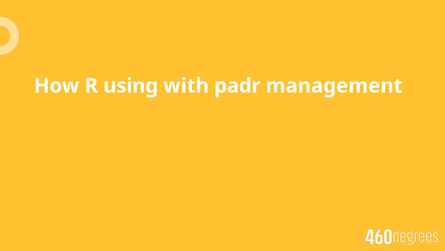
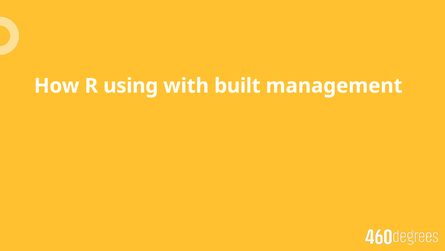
padr: padr -> built
